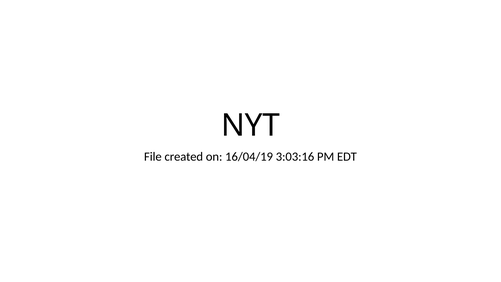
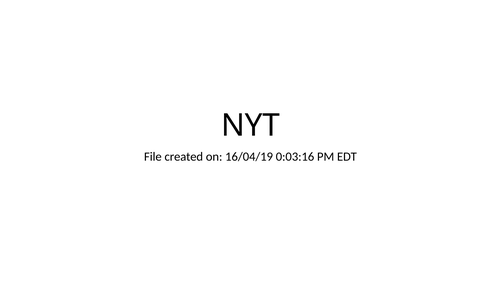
3:03:16: 3:03:16 -> 0:03:16
